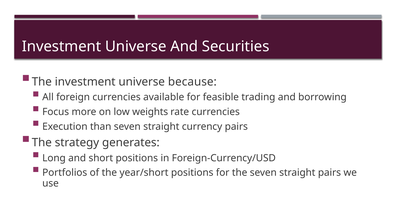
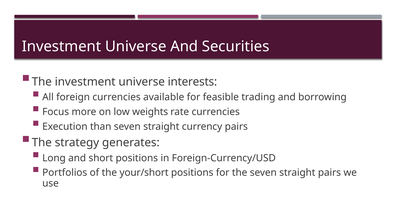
because: because -> interests
year/short: year/short -> your/short
